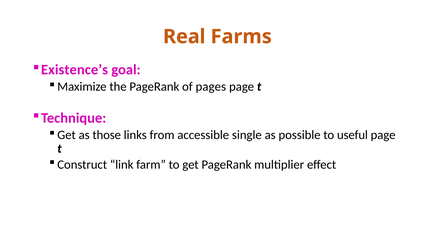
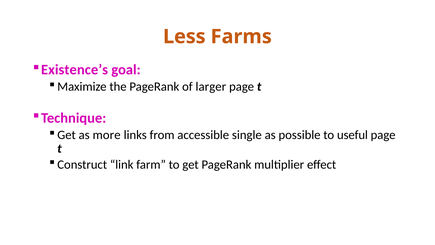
Real: Real -> Less
pages: pages -> larger
those: those -> more
